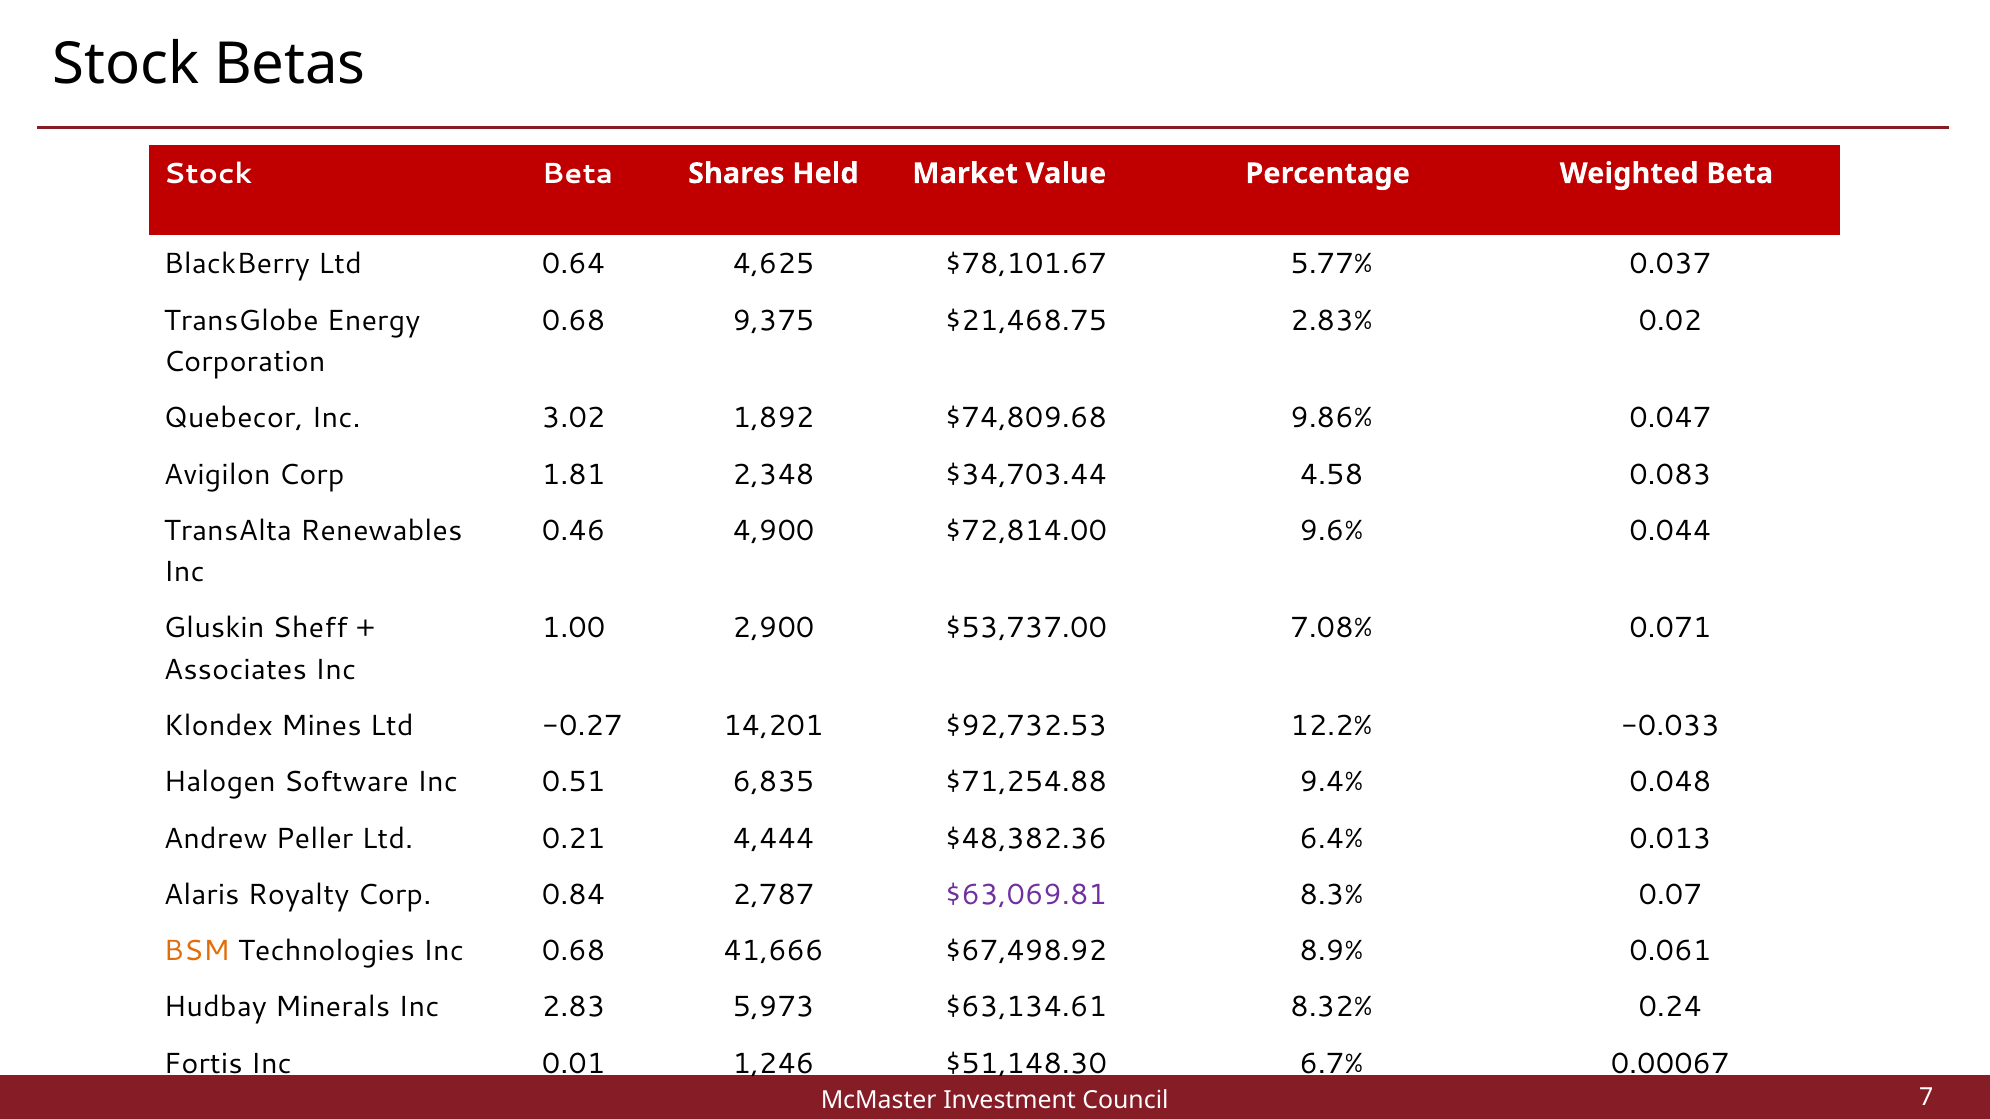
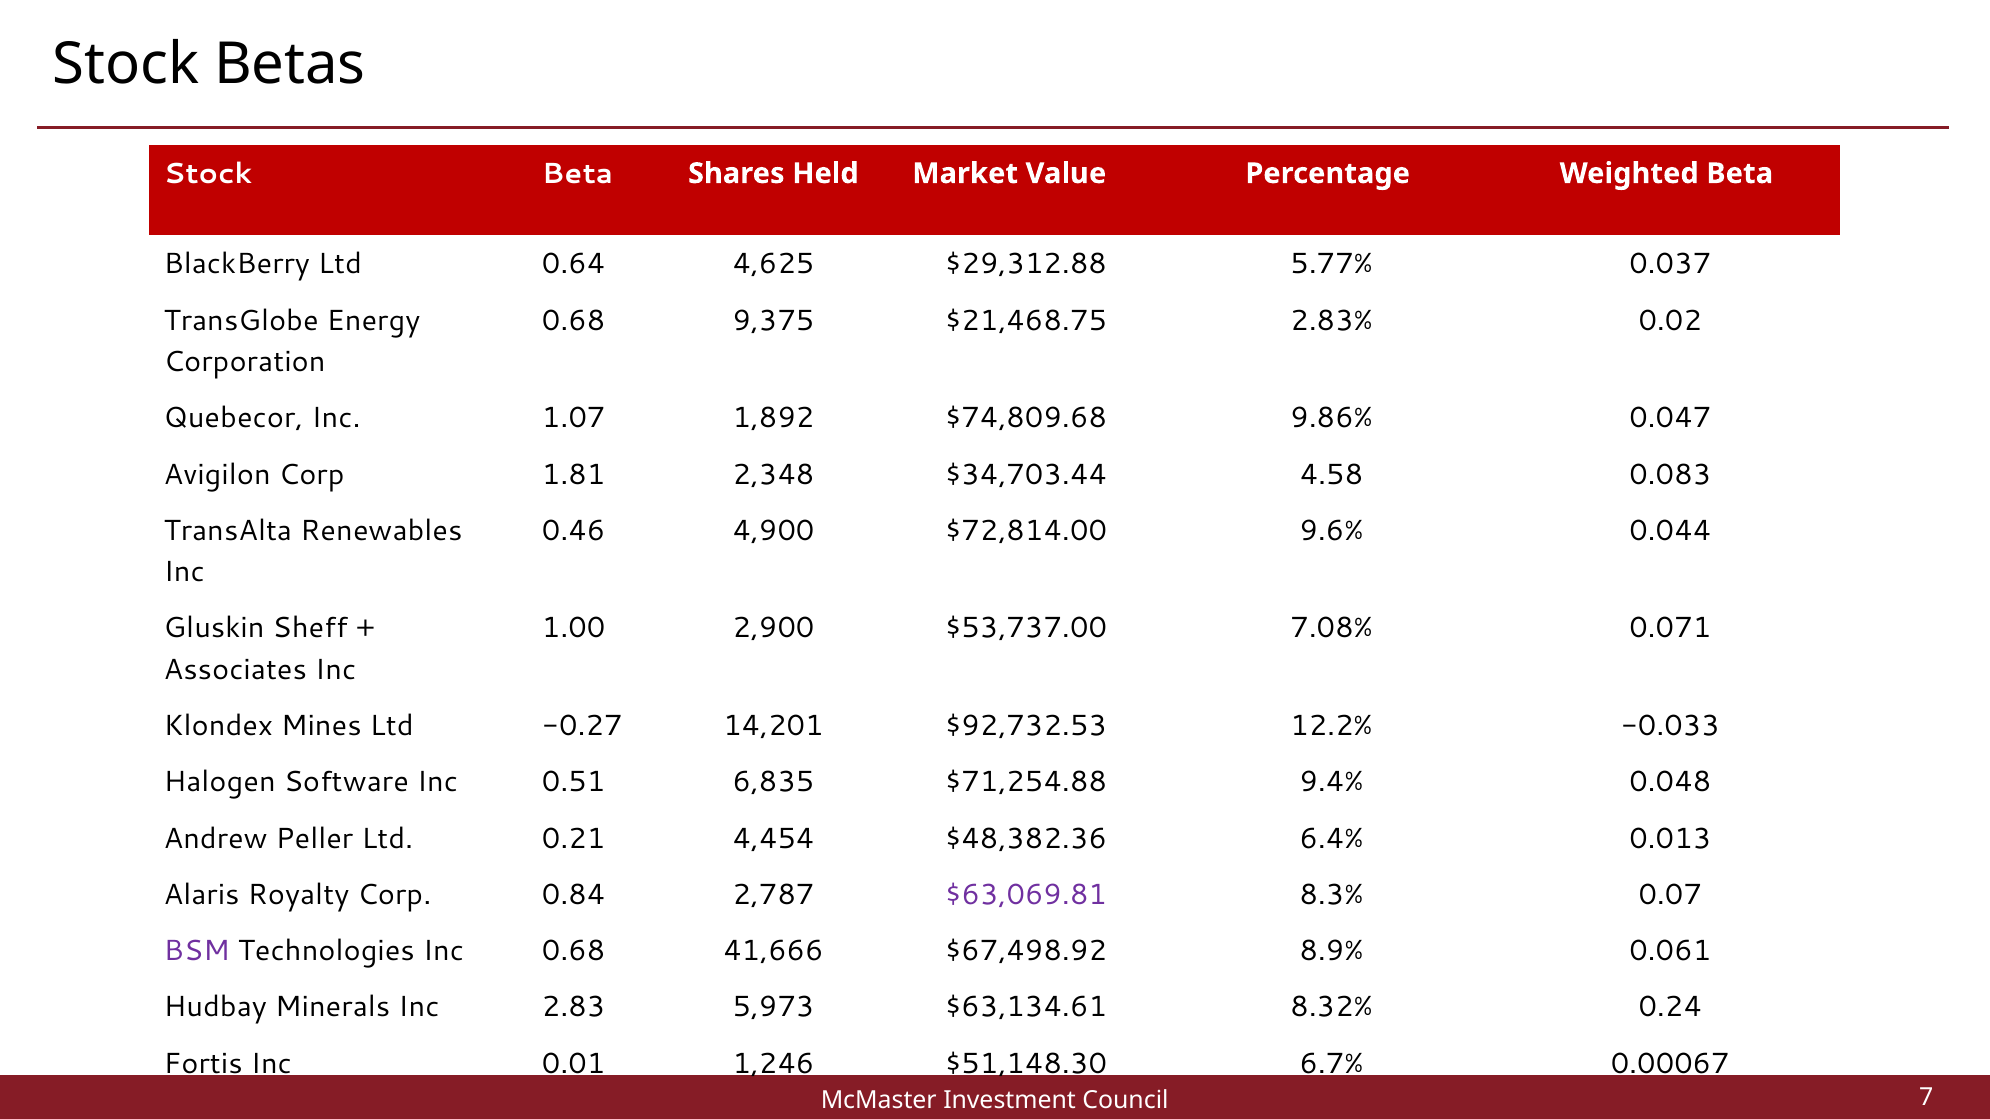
$78,101.67: $78,101.67 -> $29,312.88
3.02: 3.02 -> 1.07
4,444: 4,444 -> 4,454
BSM colour: orange -> purple
